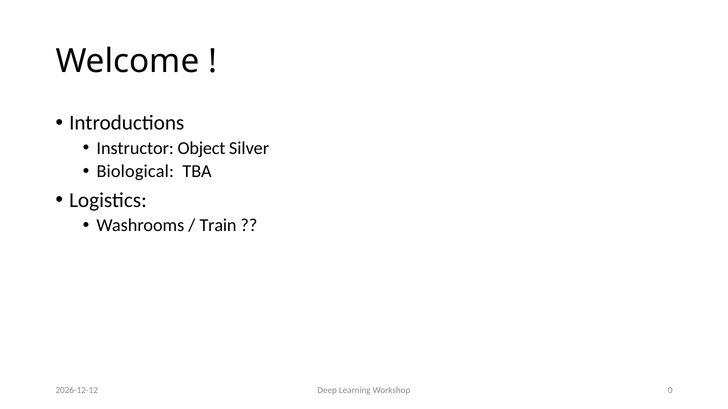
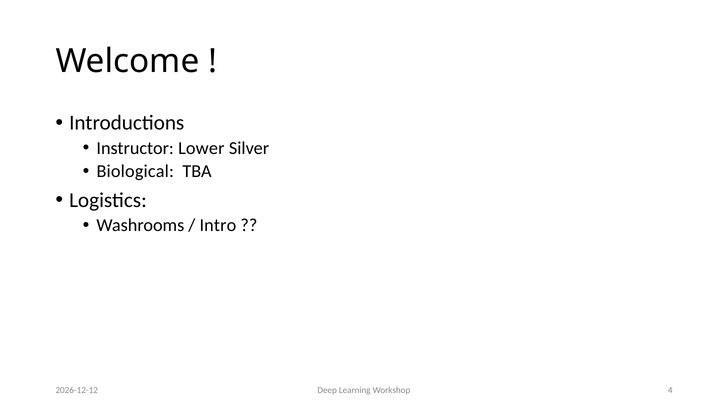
Object: Object -> Lower
Train: Train -> Intro
0: 0 -> 4
